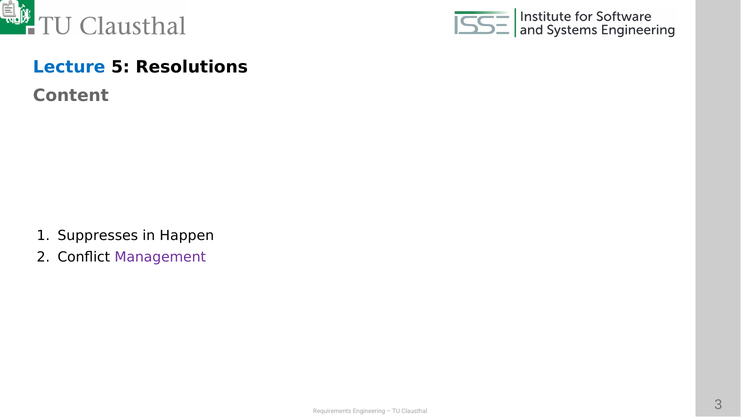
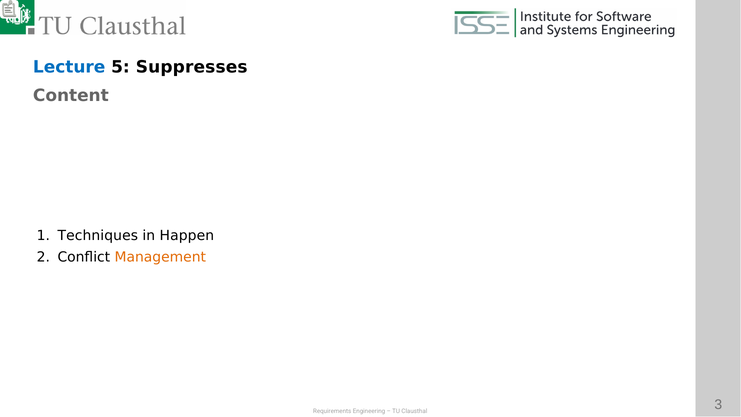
Resolutions: Resolutions -> Suppresses
Suppresses: Suppresses -> Techniques
Management colour: purple -> orange
